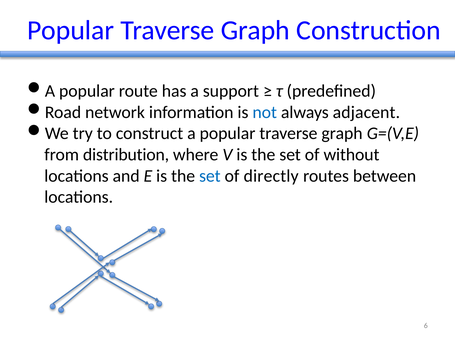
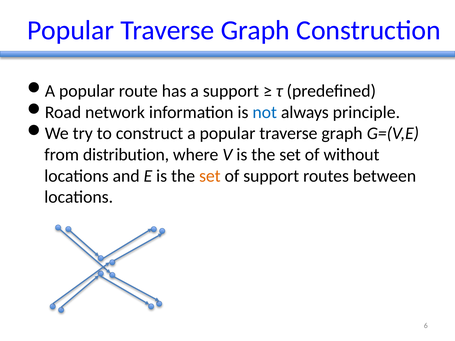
adjacent: adjacent -> principle
set at (210, 176) colour: blue -> orange
of directly: directly -> support
